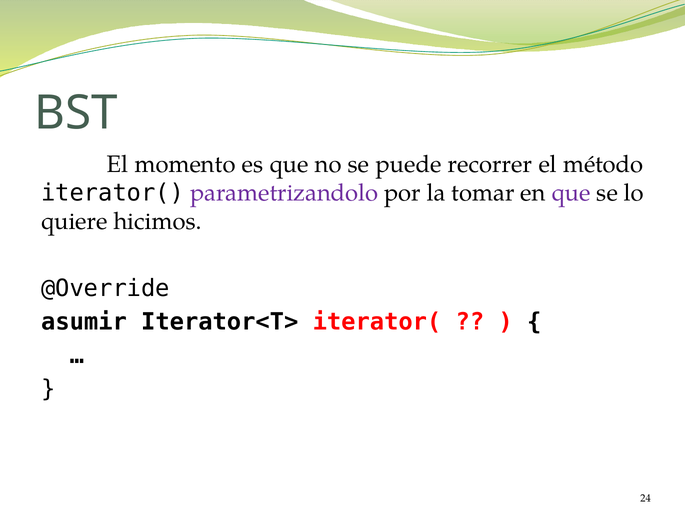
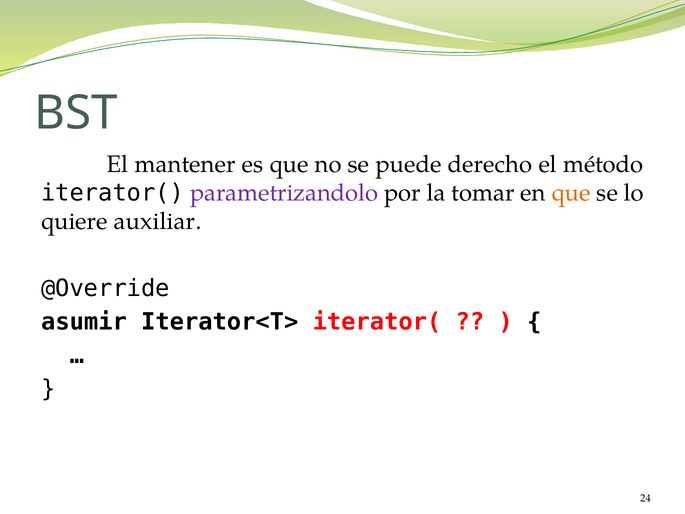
momento: momento -> mantener
recorrer: recorrer -> derecho
que at (571, 193) colour: purple -> orange
hicimos: hicimos -> auxiliar
